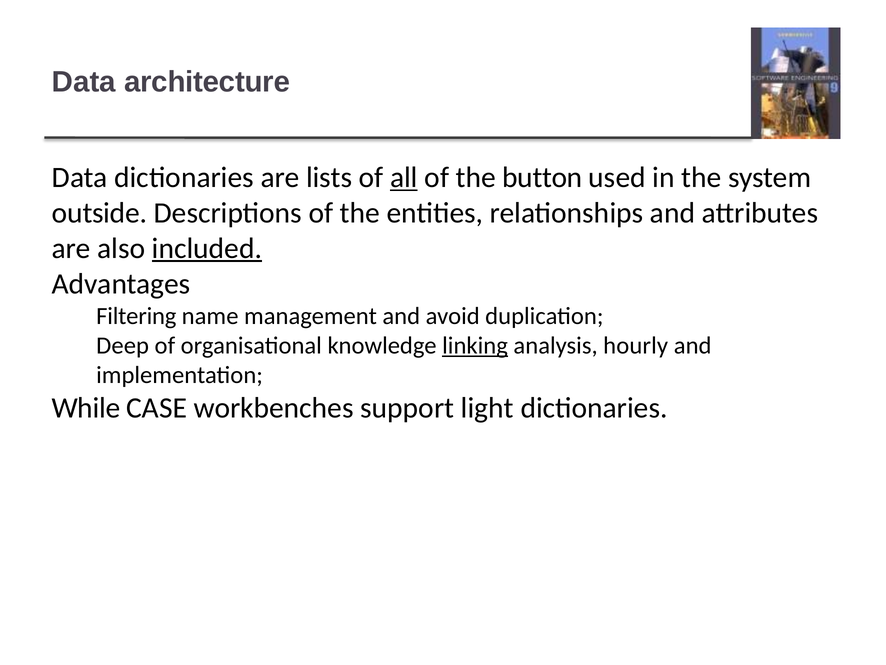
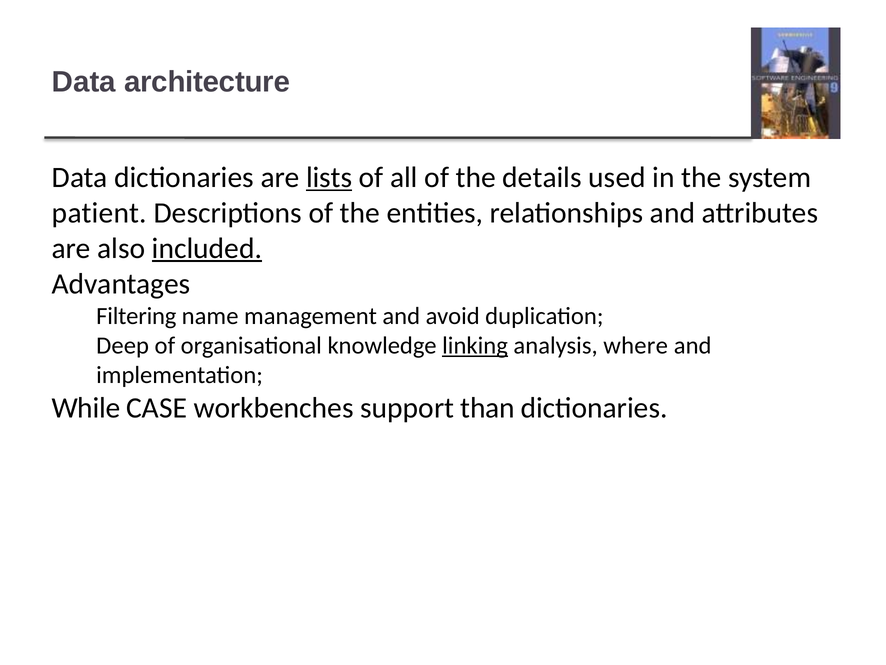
lists underline: none -> present
all underline: present -> none
button: button -> details
outside: outside -> patient
hourly: hourly -> where
light: light -> than
